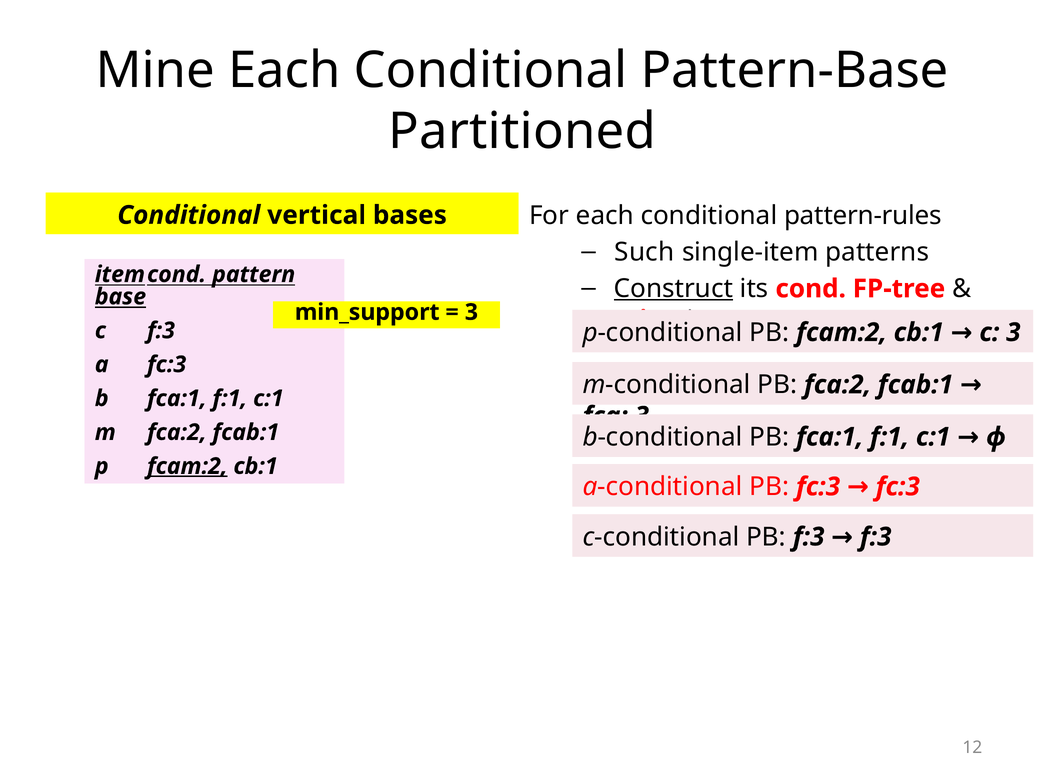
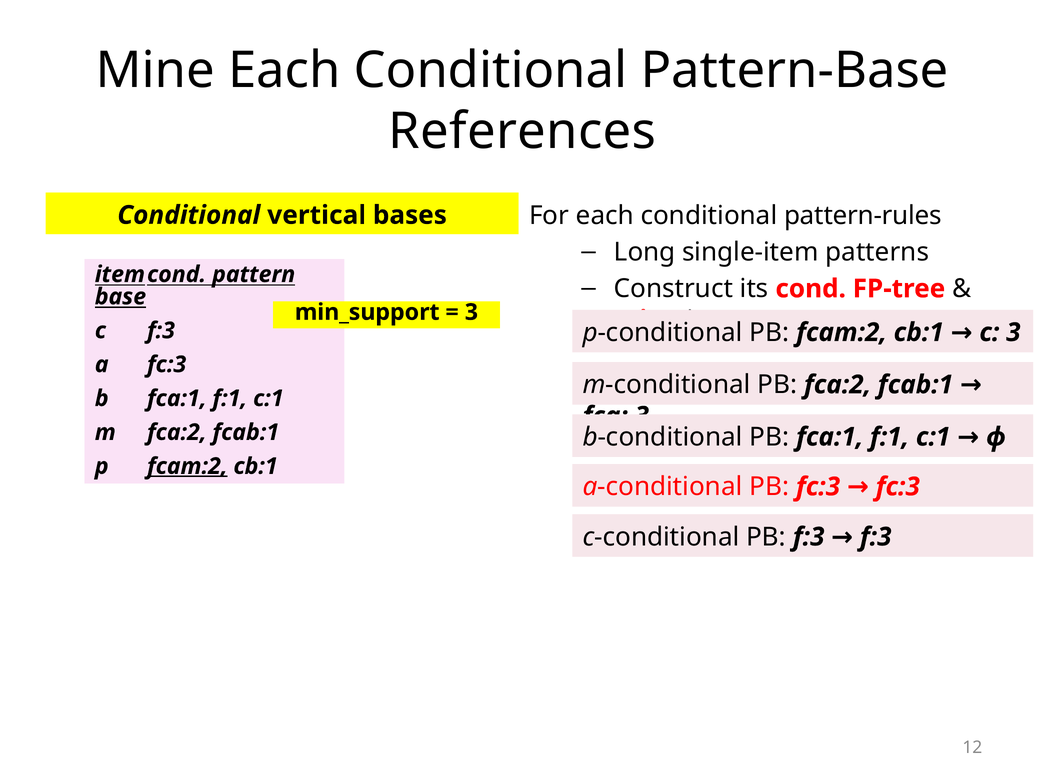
Partitioned: Partitioned -> References
Such: Such -> Long
Construct underline: present -> none
